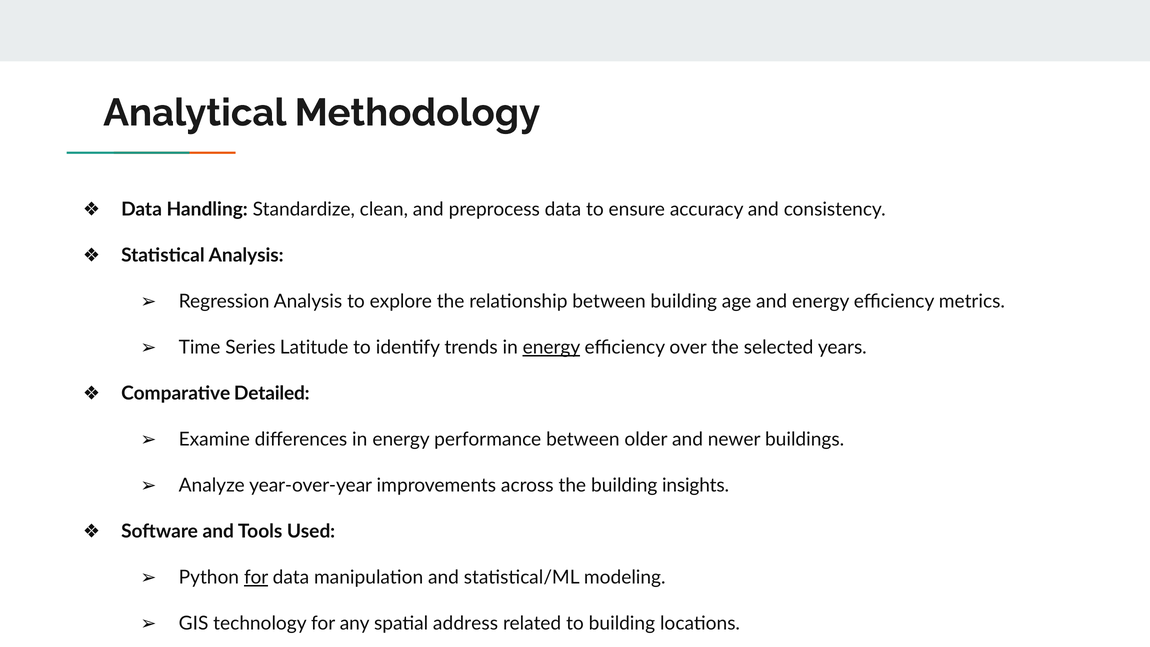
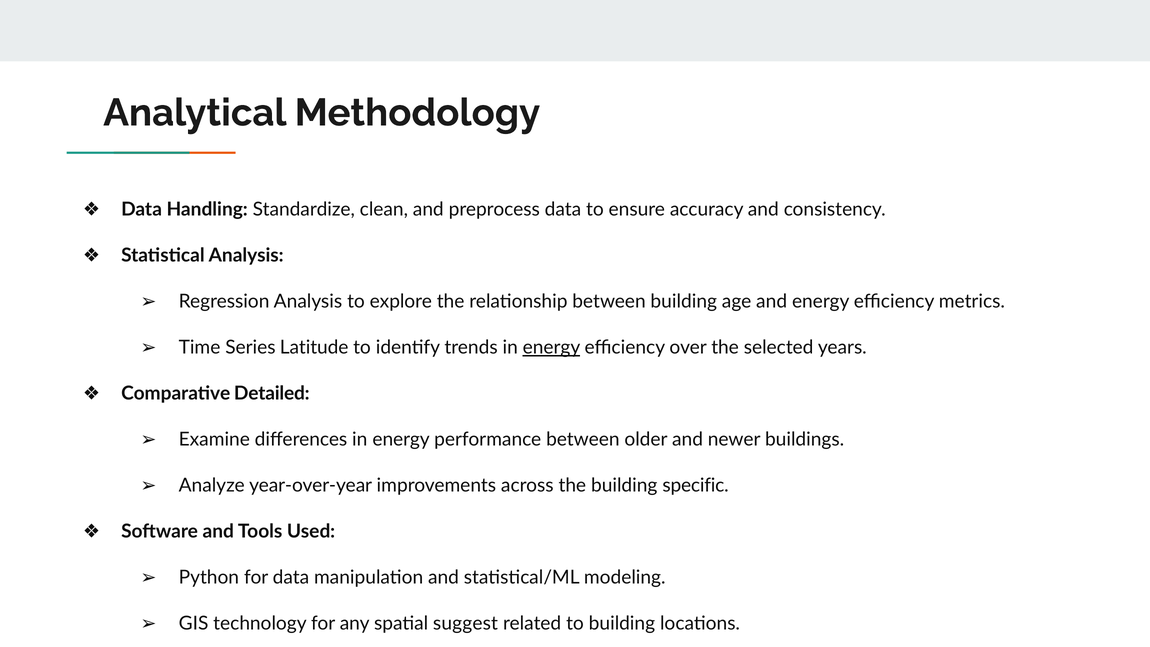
insights: insights -> specific
for at (256, 577) underline: present -> none
address: address -> suggest
